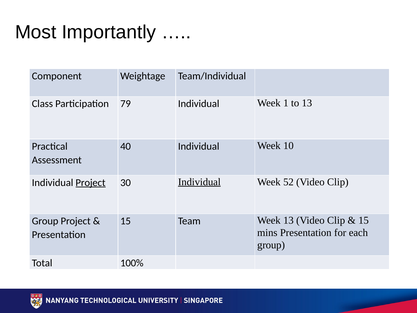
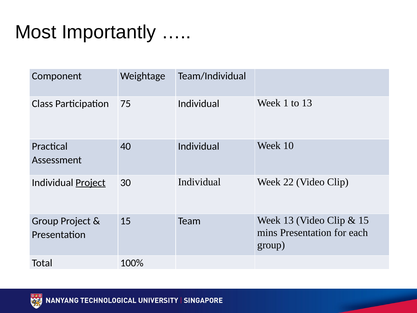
79: 79 -> 75
Individual at (199, 182) underline: present -> none
52: 52 -> 22
